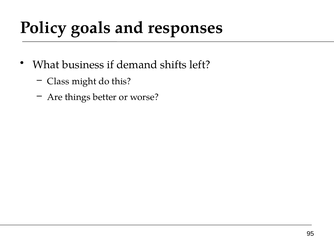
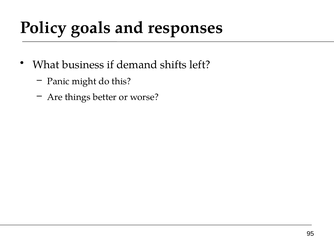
Class: Class -> Panic
